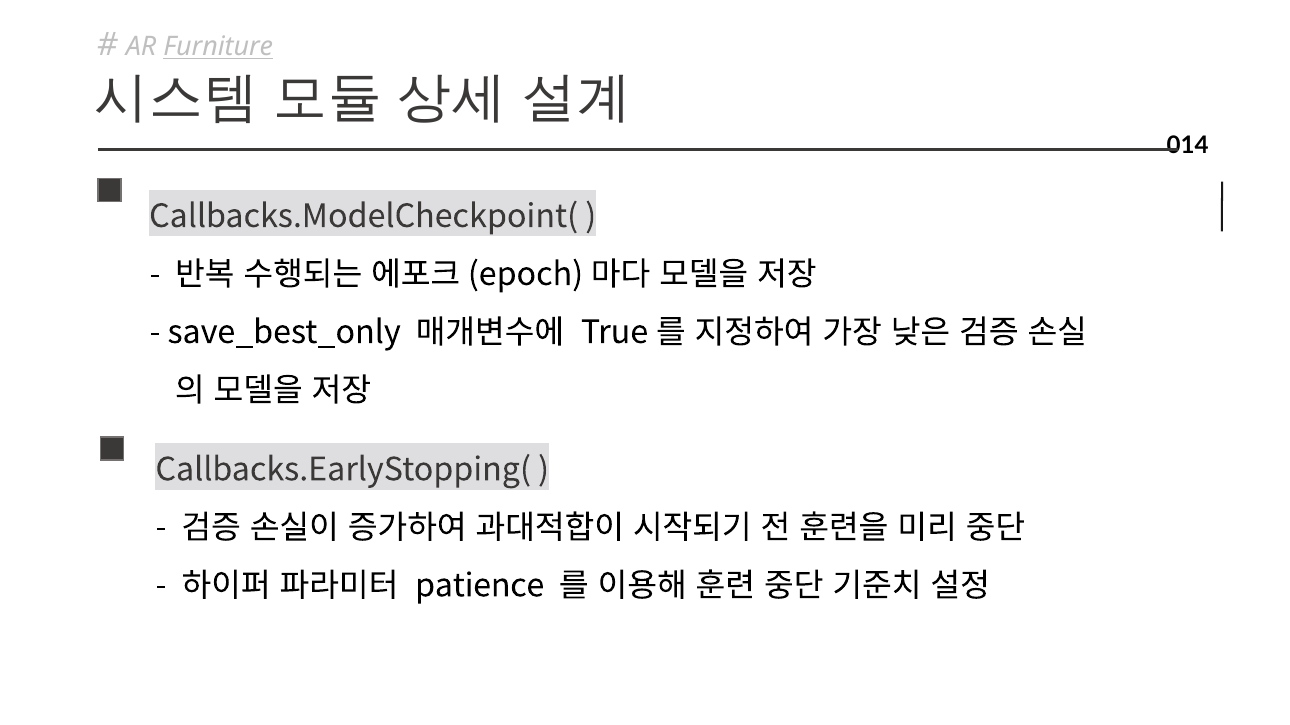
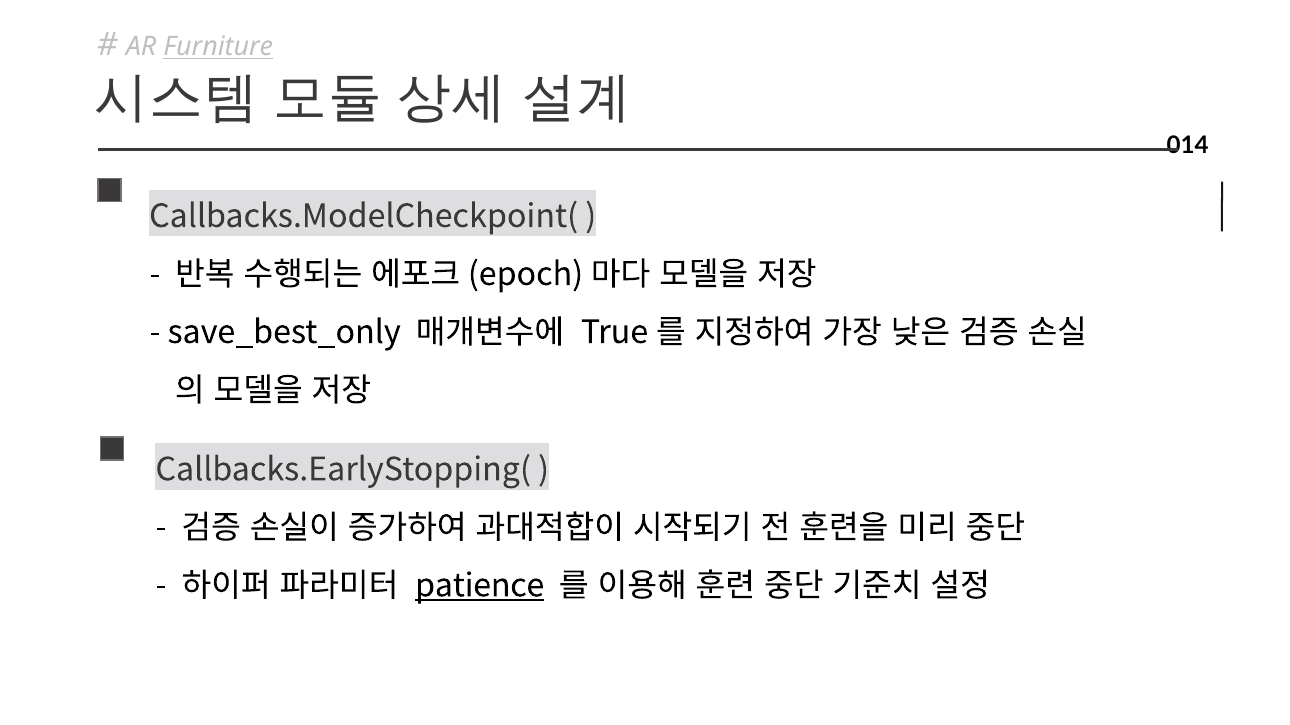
patience underline: none -> present
